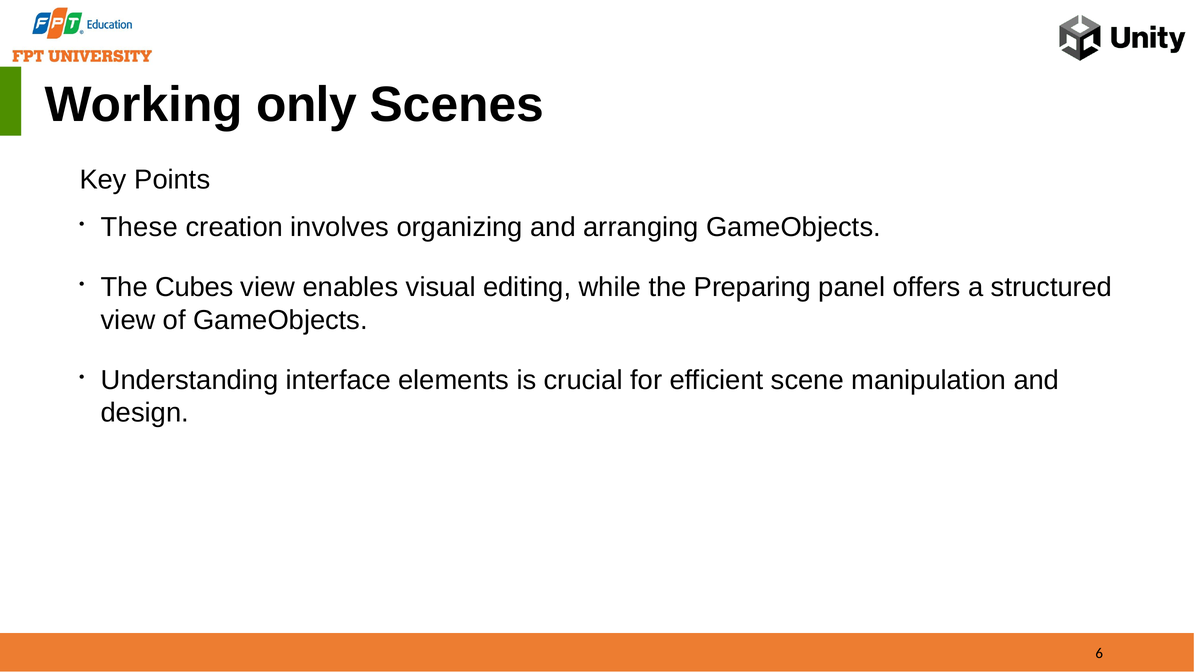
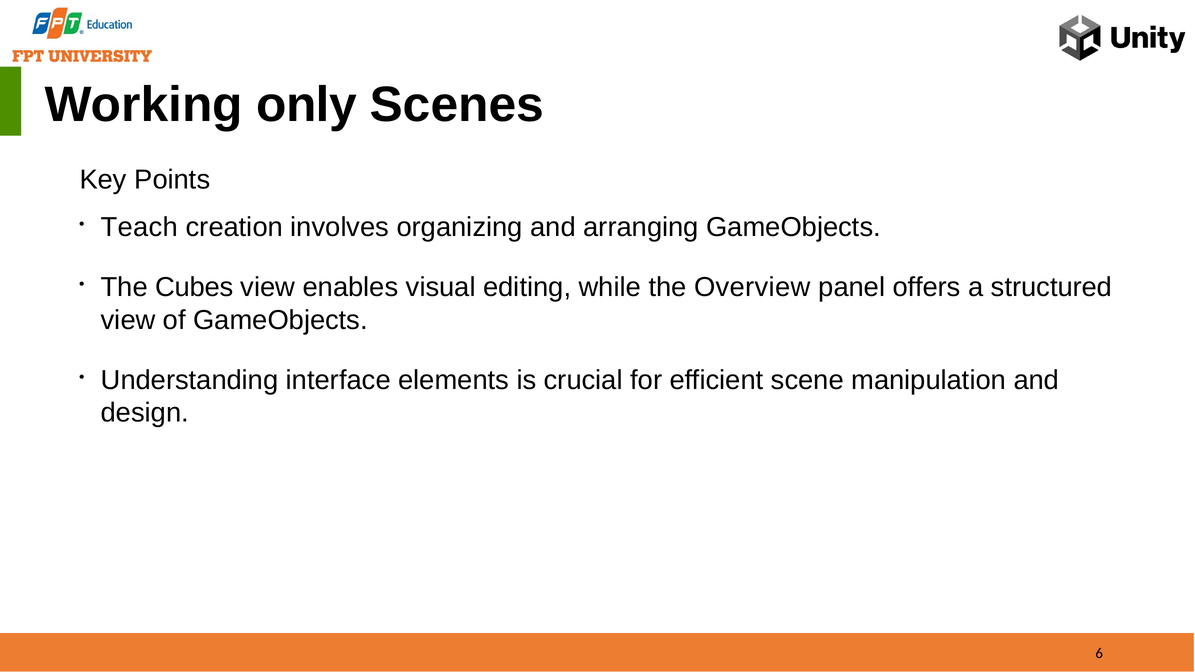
These: These -> Teach
Preparing: Preparing -> Overview
